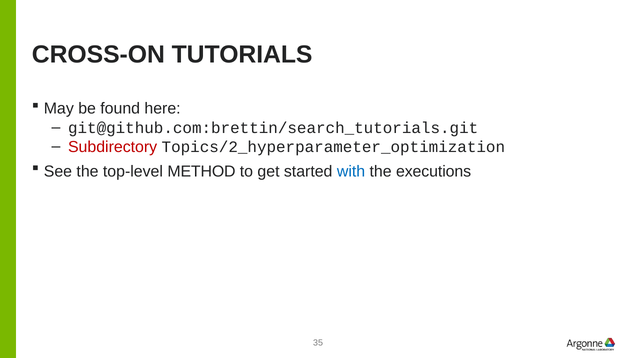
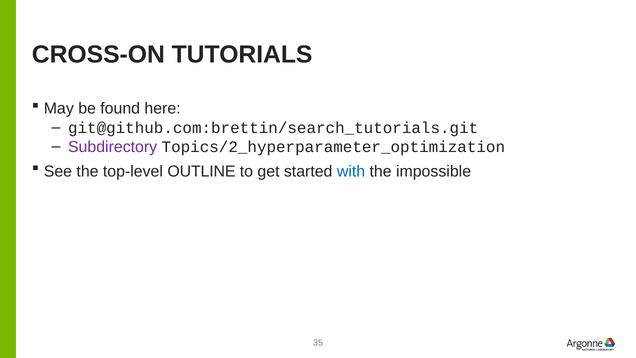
Subdirectory colour: red -> purple
METHOD: METHOD -> OUTLINE
executions: executions -> impossible
